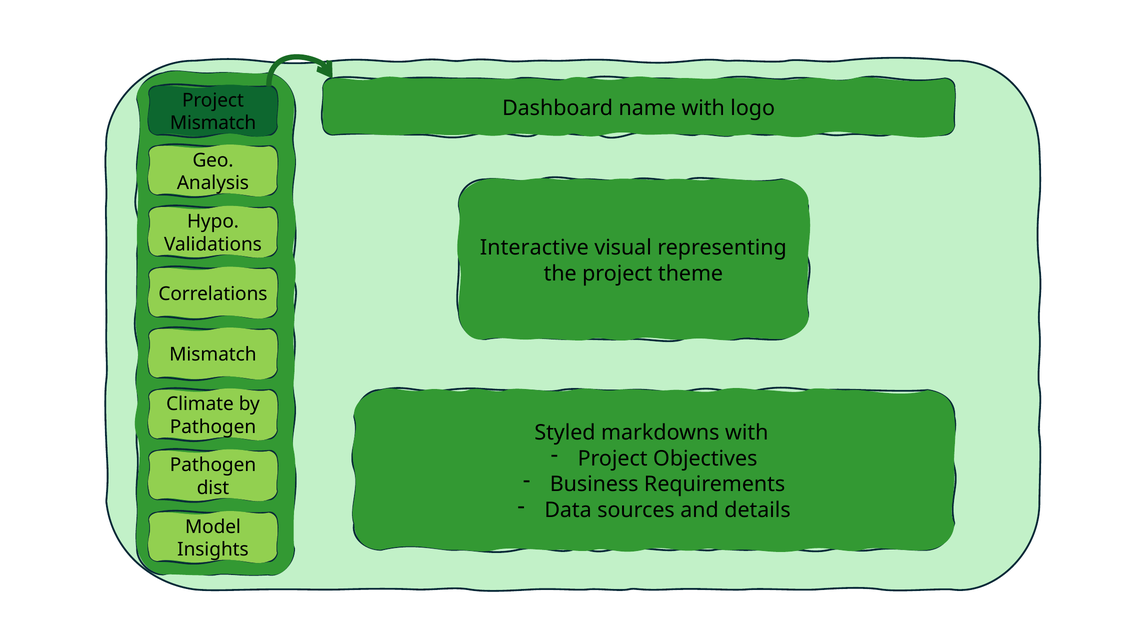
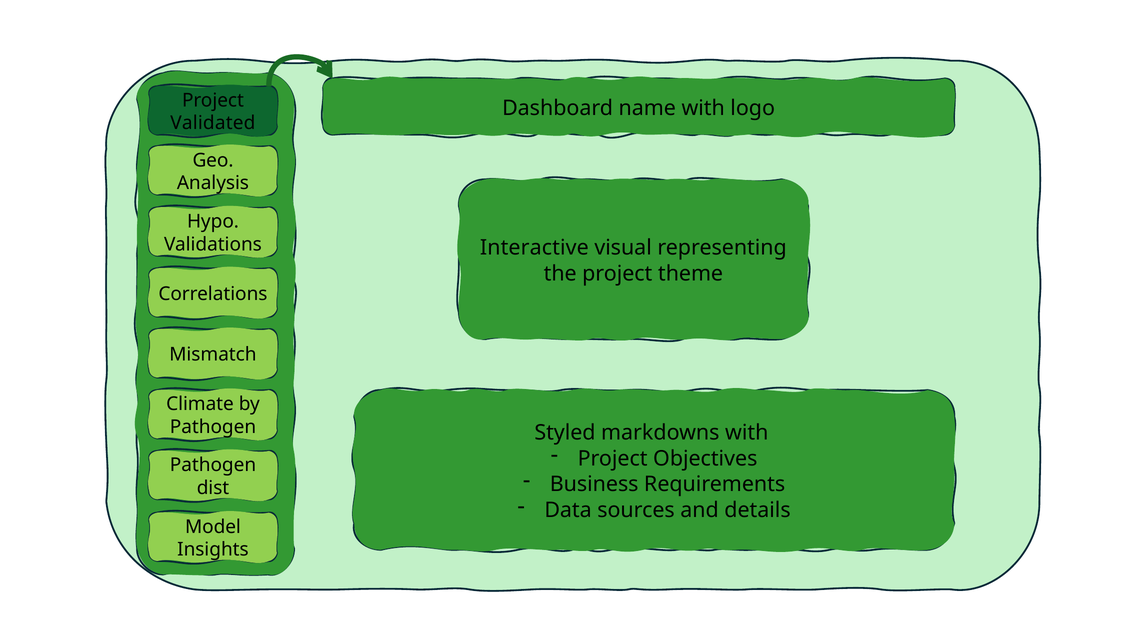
Mismatch at (213, 123): Mismatch -> Validated
